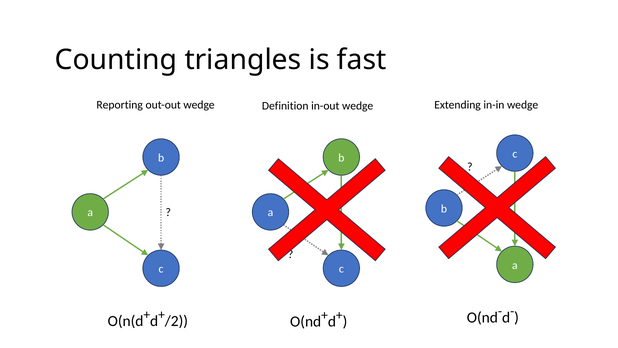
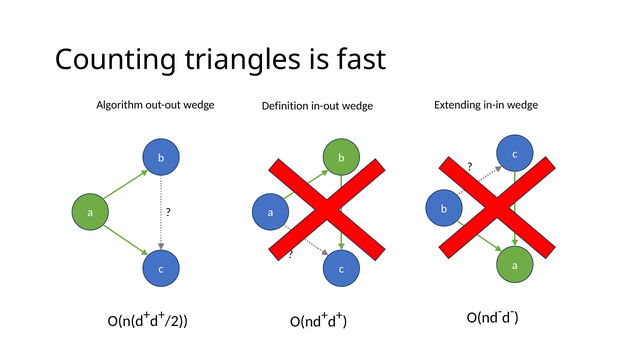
Reporting: Reporting -> Algorithm
